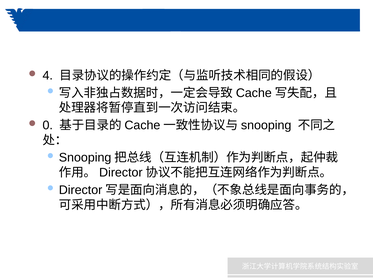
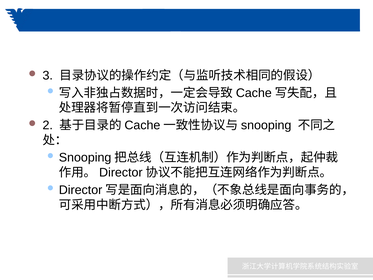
4: 4 -> 3
0: 0 -> 2
